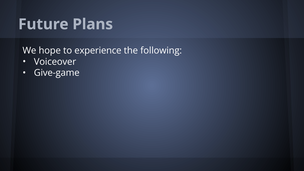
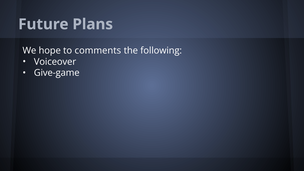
experience: experience -> comments
